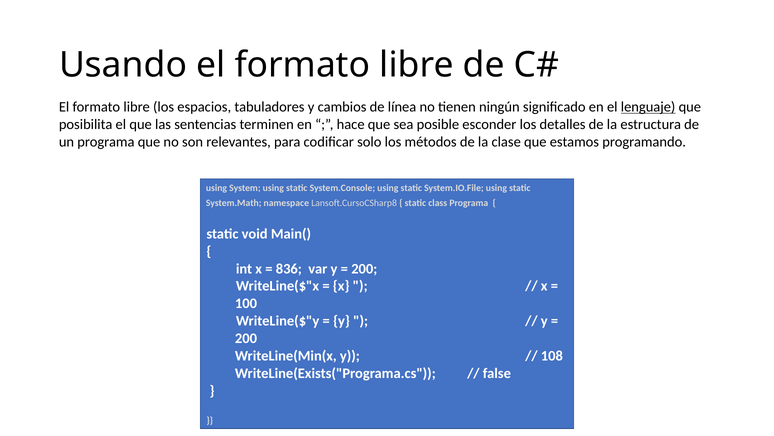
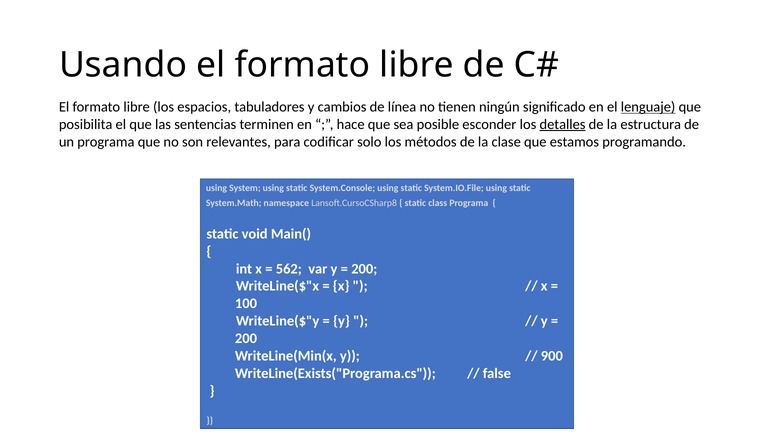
detalles underline: none -> present
836: 836 -> 562
108: 108 -> 900
